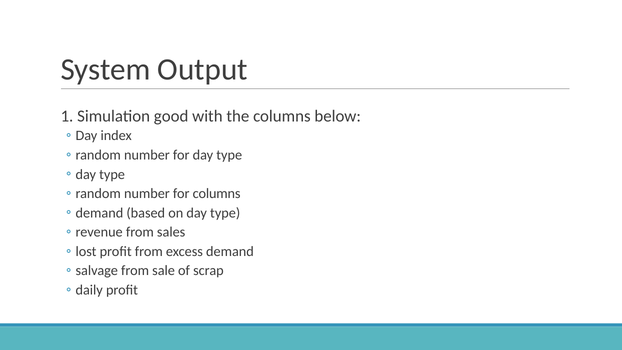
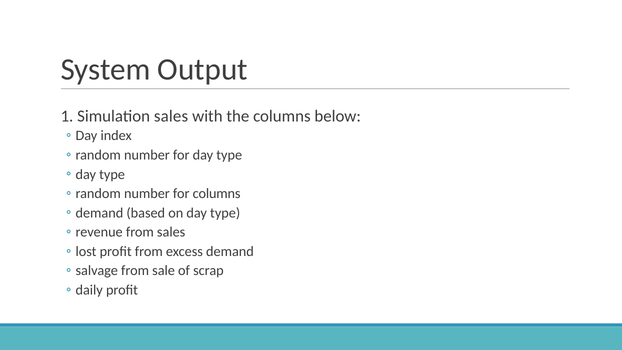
Simulation good: good -> sales
